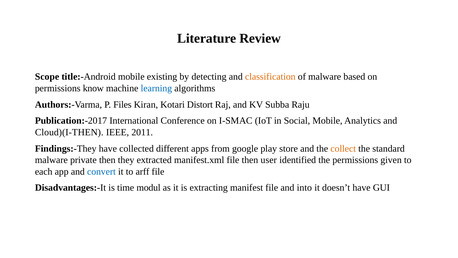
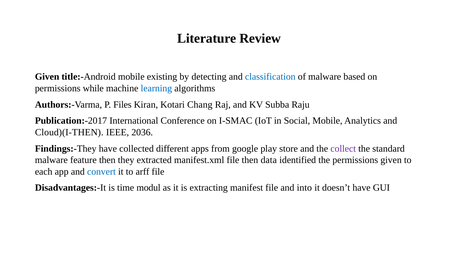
Scope at (47, 77): Scope -> Given
classification colour: orange -> blue
know: know -> while
Distort: Distort -> Chang
2011: 2011 -> 2036
collect colour: orange -> purple
private: private -> feature
user: user -> data
